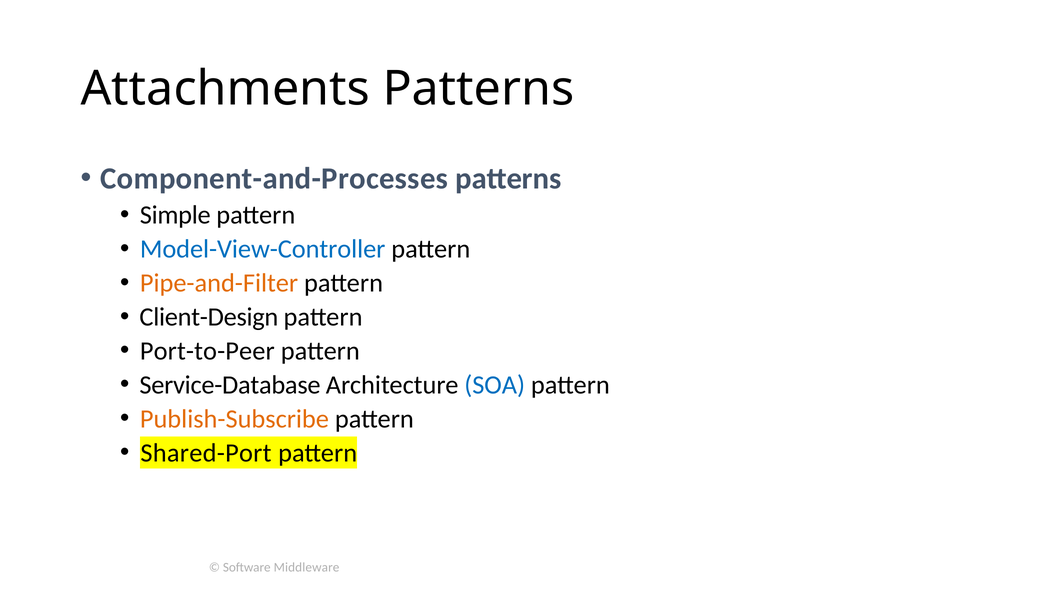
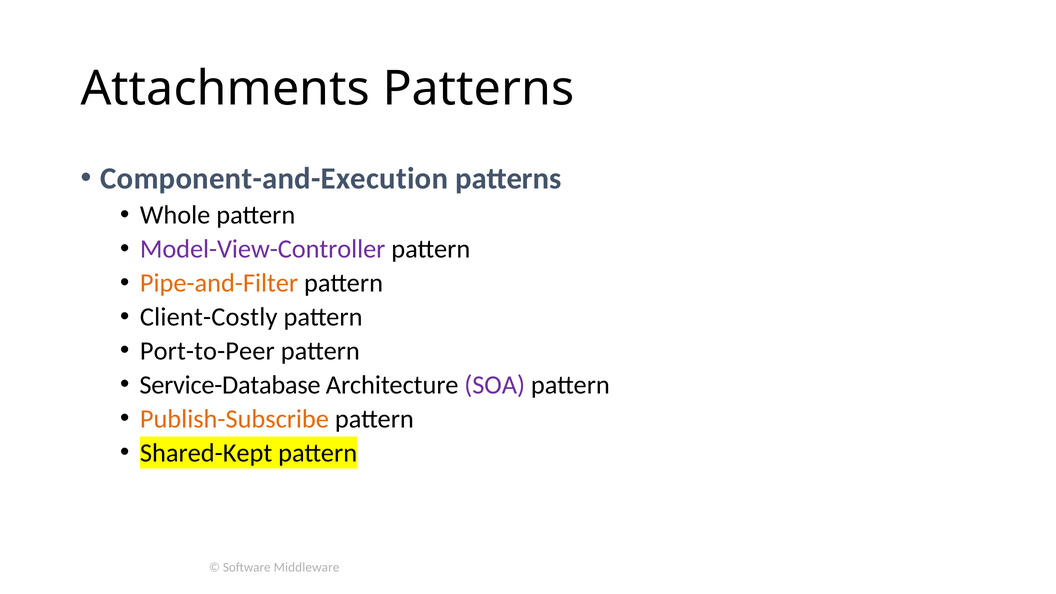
Component-and-Processes: Component-and-Processes -> Component-and-Execution
Simple: Simple -> Whole
Model-View-Controller colour: blue -> purple
Client-Design: Client-Design -> Client-Costly
SOA colour: blue -> purple
Shared-Port: Shared-Port -> Shared-Kept
